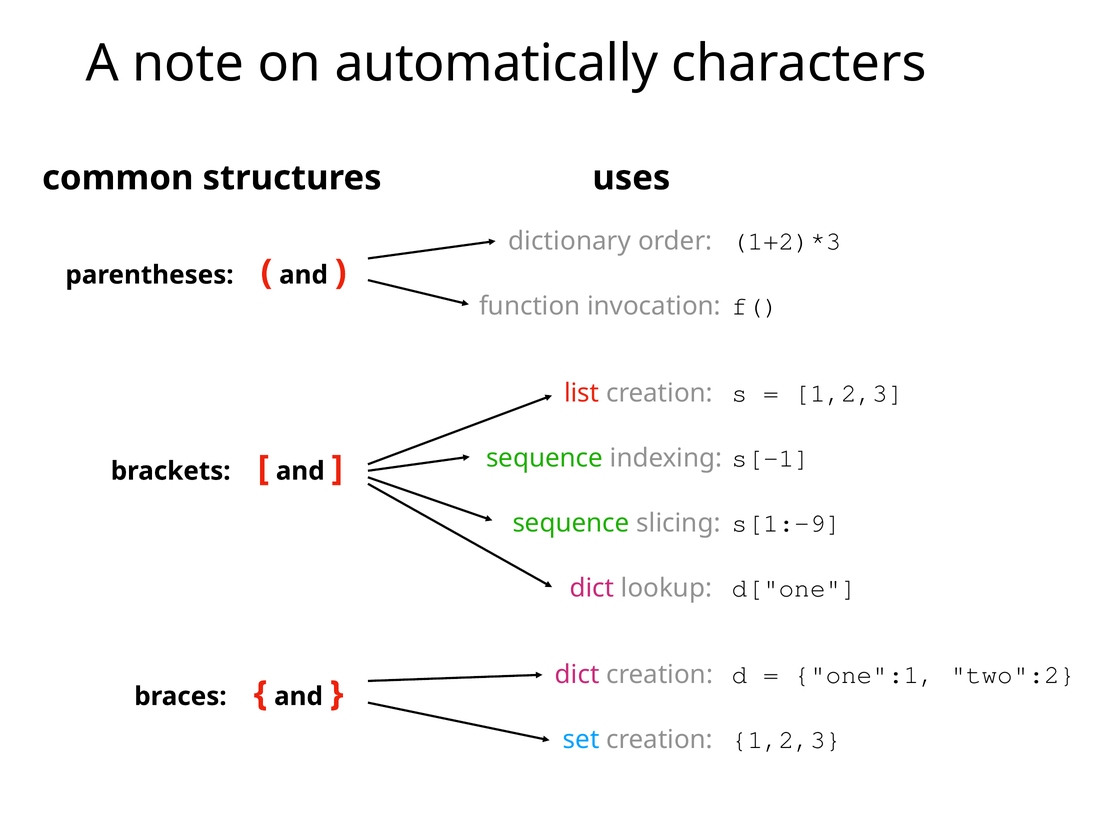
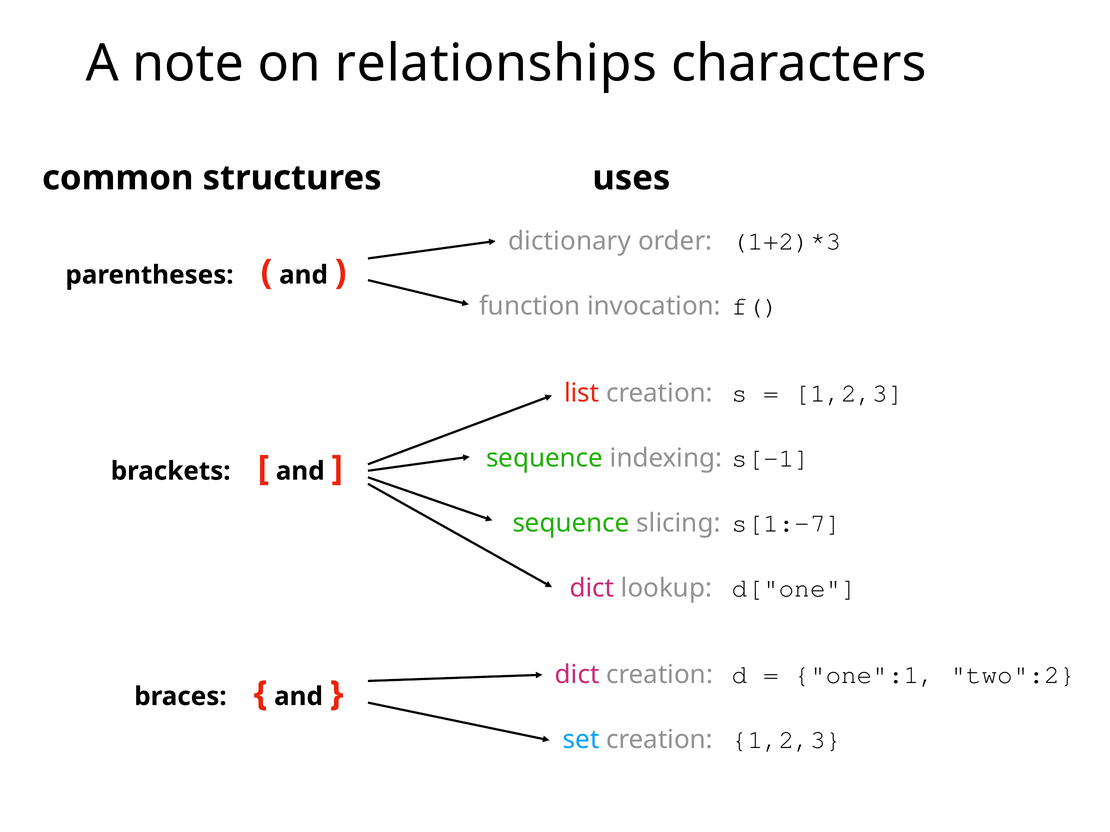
automatically: automatically -> relationships
s[1:-9: s[1:-9 -> s[1:-7
